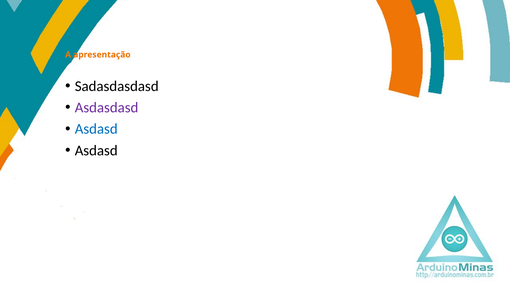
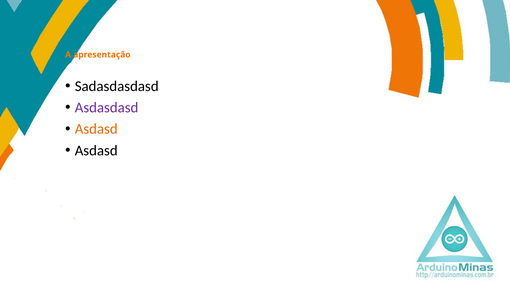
Asdasd at (96, 129) colour: blue -> orange
